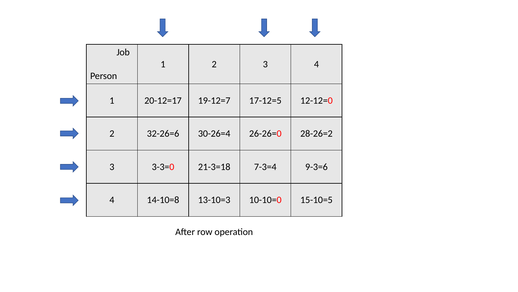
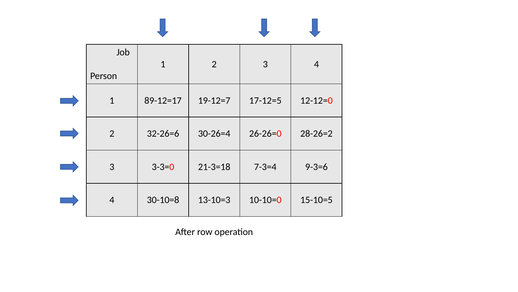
20-12=17: 20-12=17 -> 89-12=17
14-10=8: 14-10=8 -> 30-10=8
